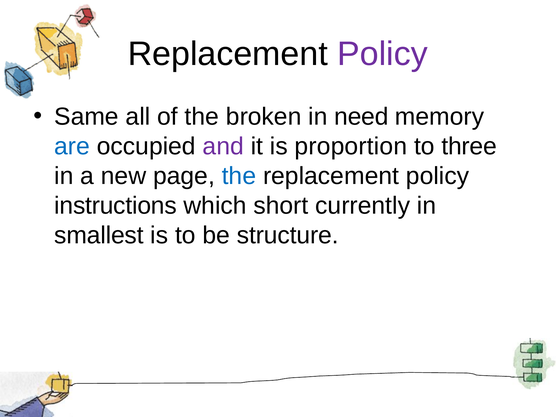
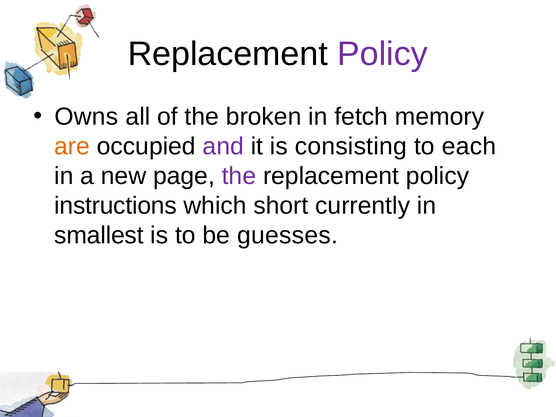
Same: Same -> Owns
need: need -> fetch
are colour: blue -> orange
proportion: proportion -> consisting
three: three -> each
the at (239, 176) colour: blue -> purple
structure: structure -> guesses
